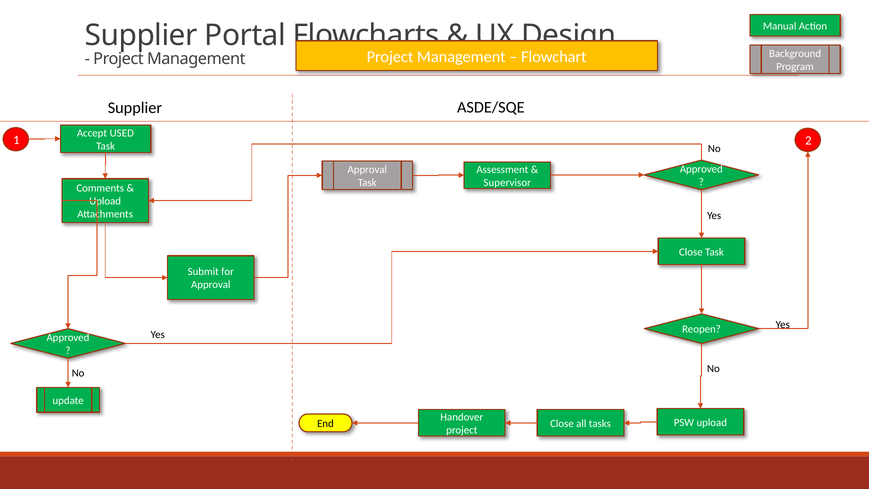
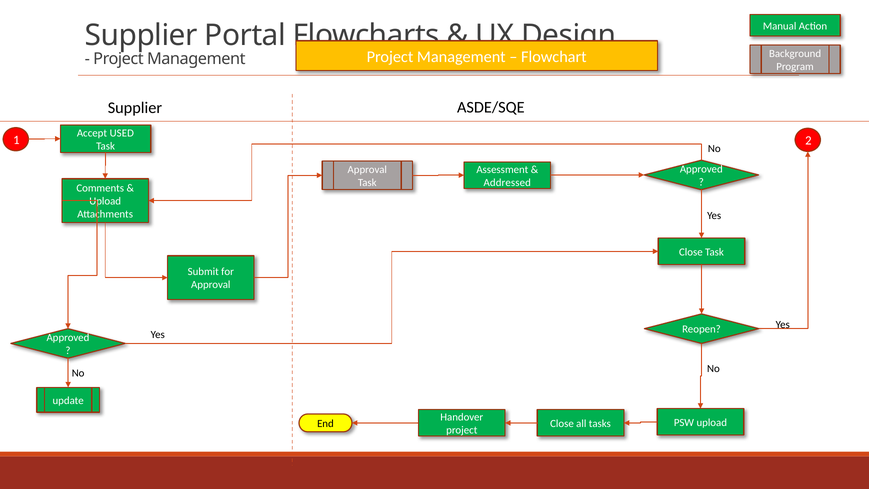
Supervisor: Supervisor -> Addressed
